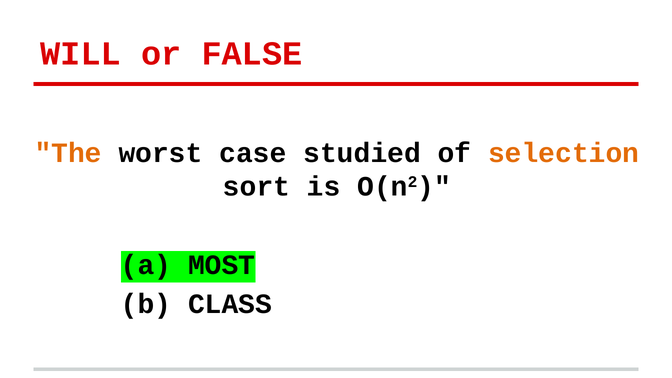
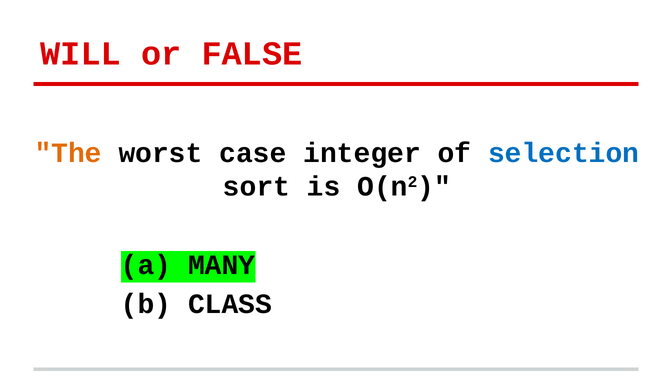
studied: studied -> integer
selection colour: orange -> blue
MOST: MOST -> MANY
